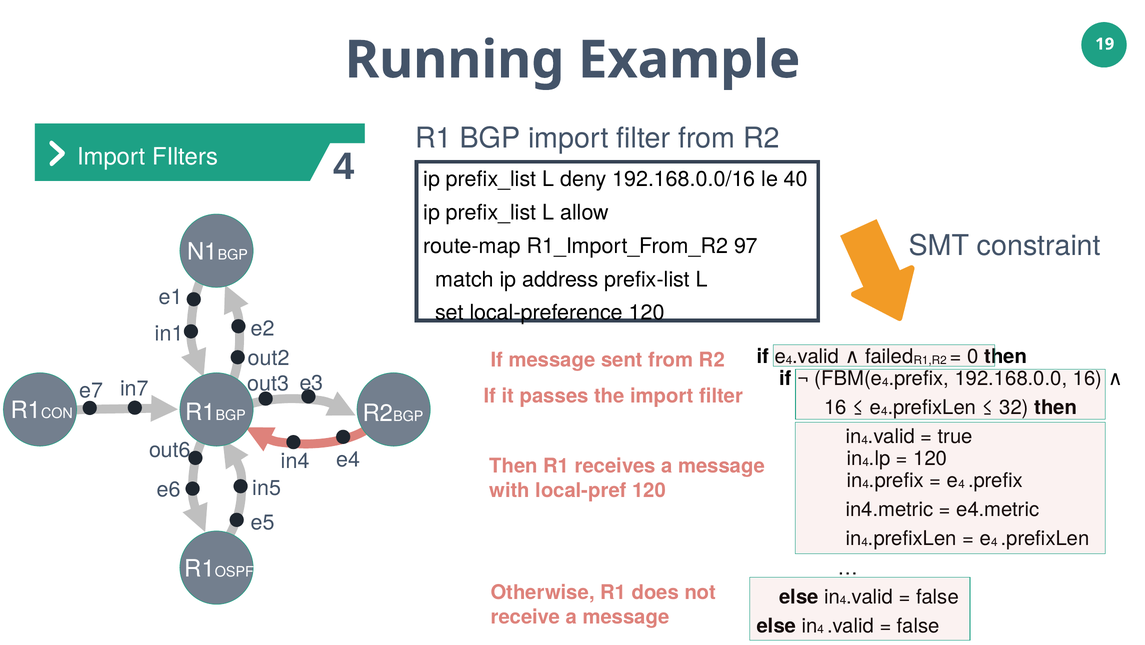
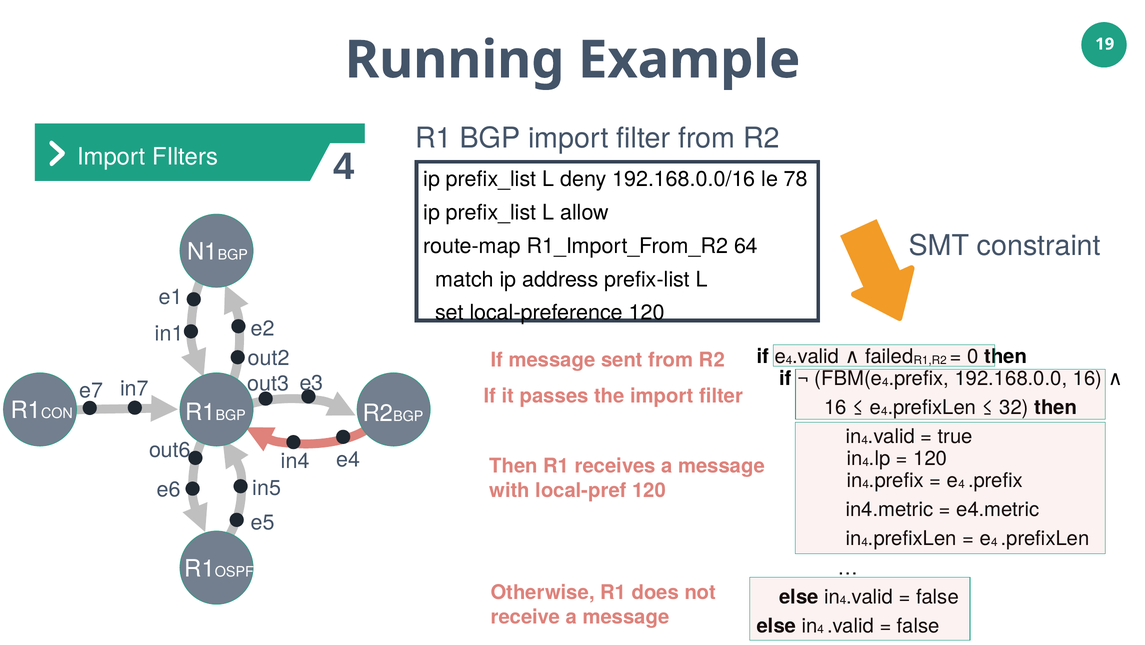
40: 40 -> 78
97: 97 -> 64
